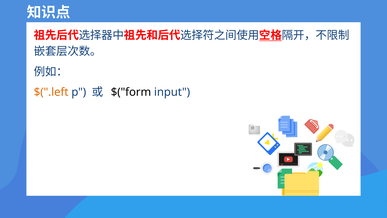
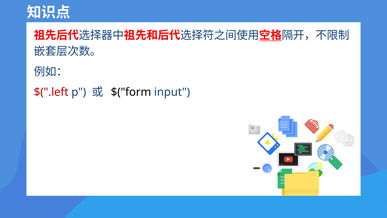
$(".left colour: orange -> red
